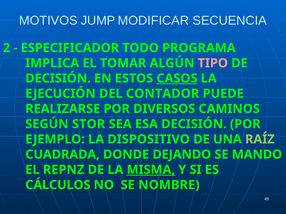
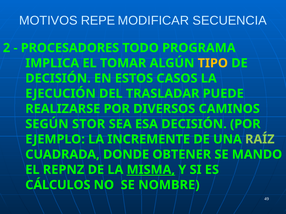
JUMP: JUMP -> REPE
ESPECIFICADOR: ESPECIFICADOR -> PROCESADORES
TIPO colour: pink -> yellow
CASOS underline: present -> none
CONTADOR: CONTADOR -> TRASLADAR
DISPOSITIVO: DISPOSITIVO -> INCREMENTE
DEJANDO: DEJANDO -> OBTENER
